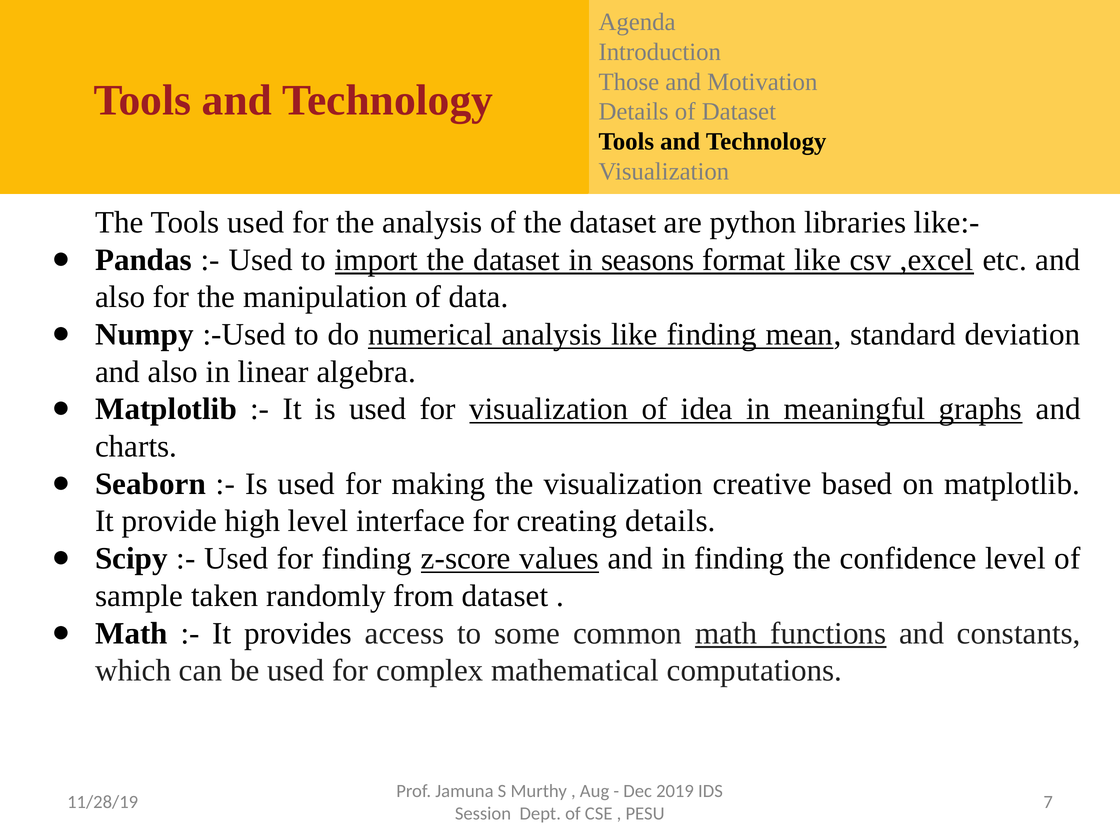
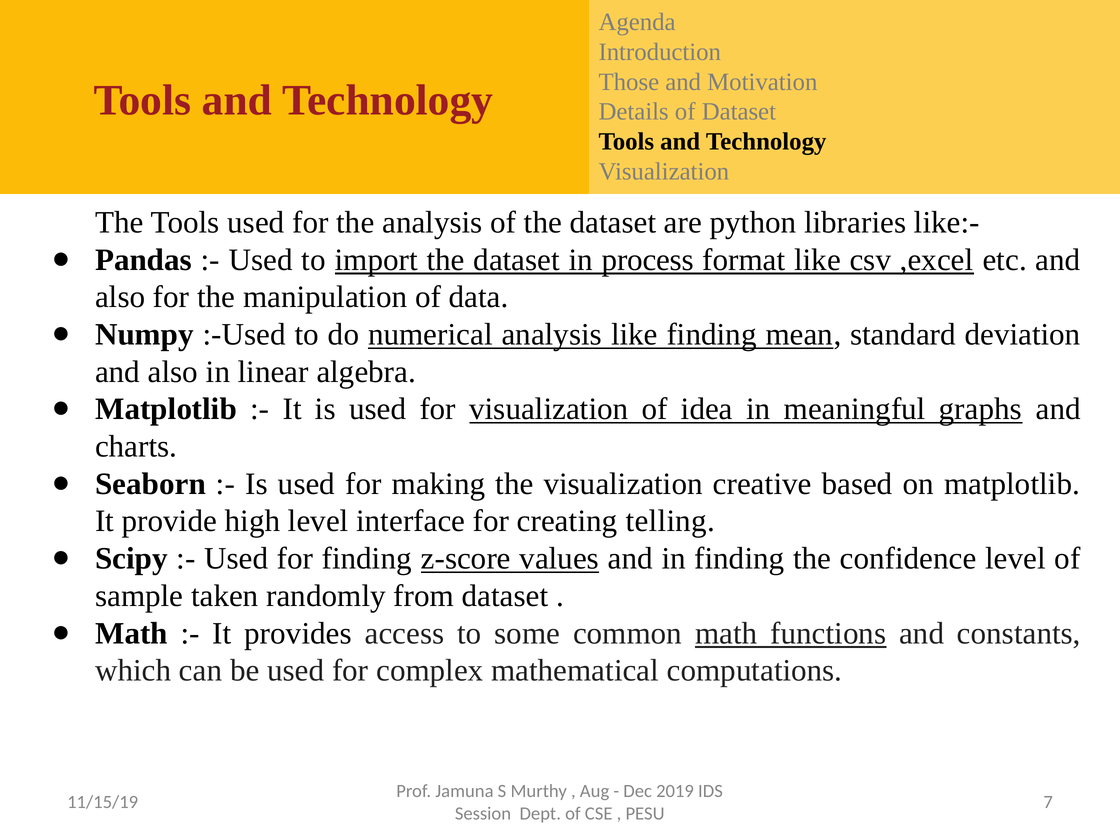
seasons: seasons -> process
creating details: details -> telling
11/28/19: 11/28/19 -> 11/15/19
